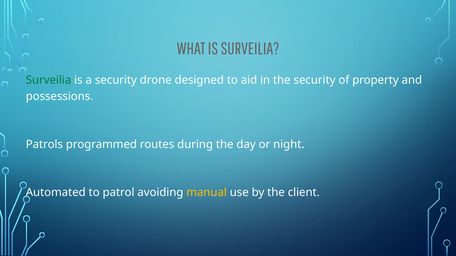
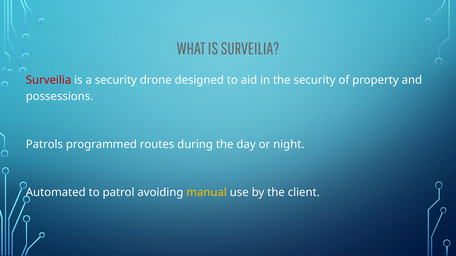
Surveilia at (49, 80) colour: green -> red
